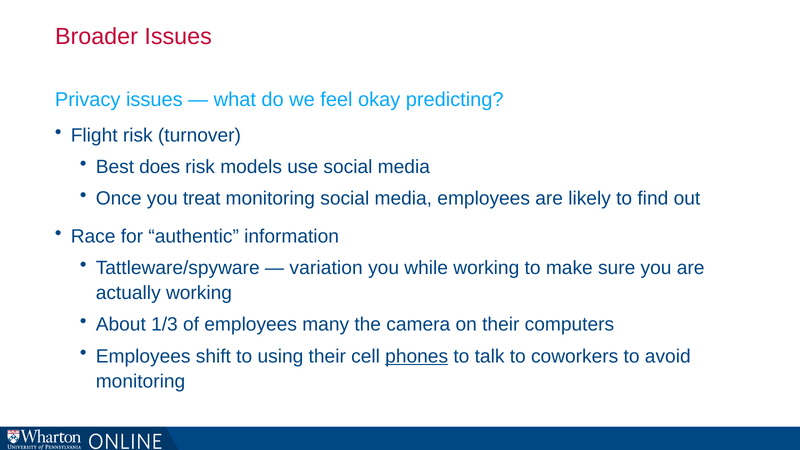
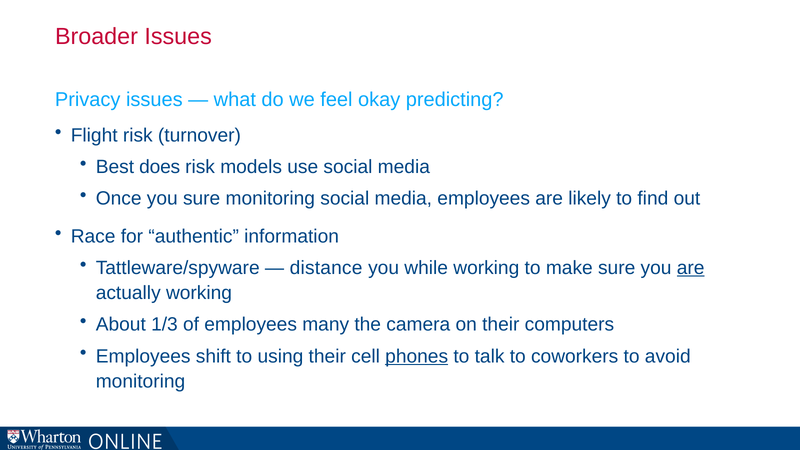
you treat: treat -> sure
variation: variation -> distance
are at (691, 268) underline: none -> present
